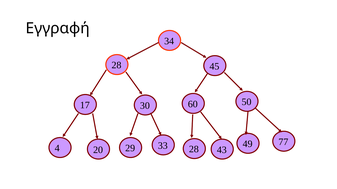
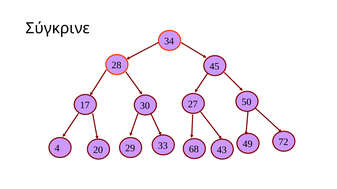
Εγγραφή: Εγγραφή -> Σύγκρινε
60: 60 -> 27
77: 77 -> 72
29 28: 28 -> 68
